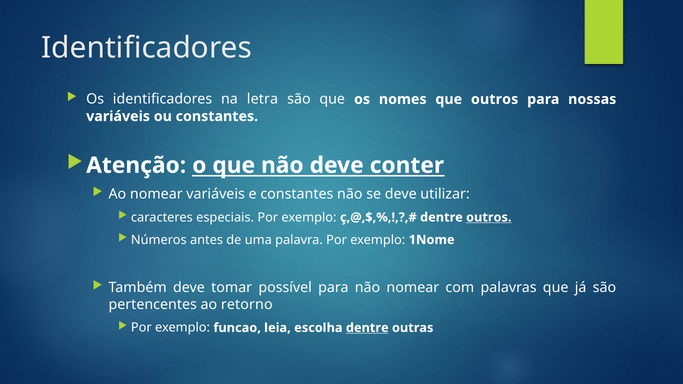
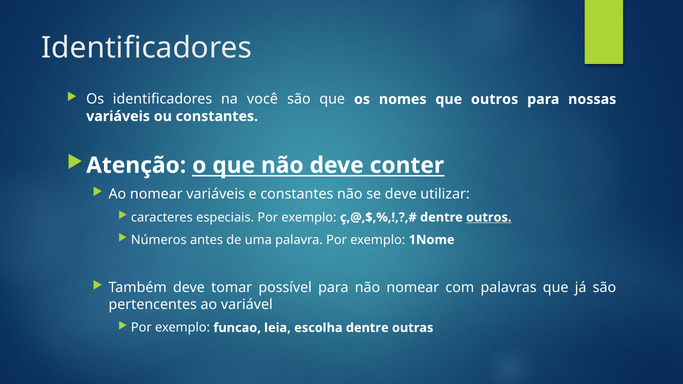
letra: letra -> você
retorno: retorno -> variável
dentre at (367, 328) underline: present -> none
